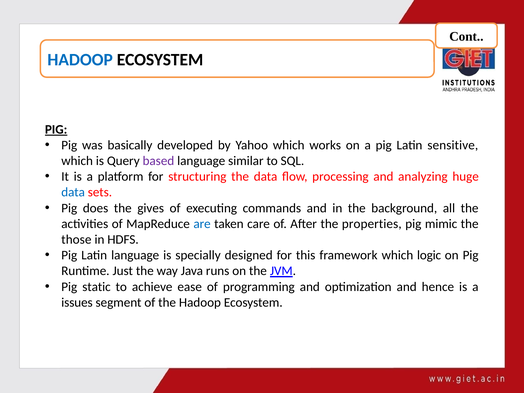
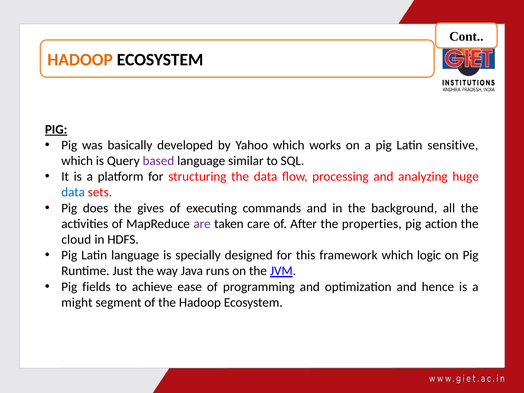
HADOOP at (80, 60) colour: blue -> orange
are colour: blue -> purple
mimic: mimic -> action
those: those -> cloud
static: static -> fields
issues: issues -> might
